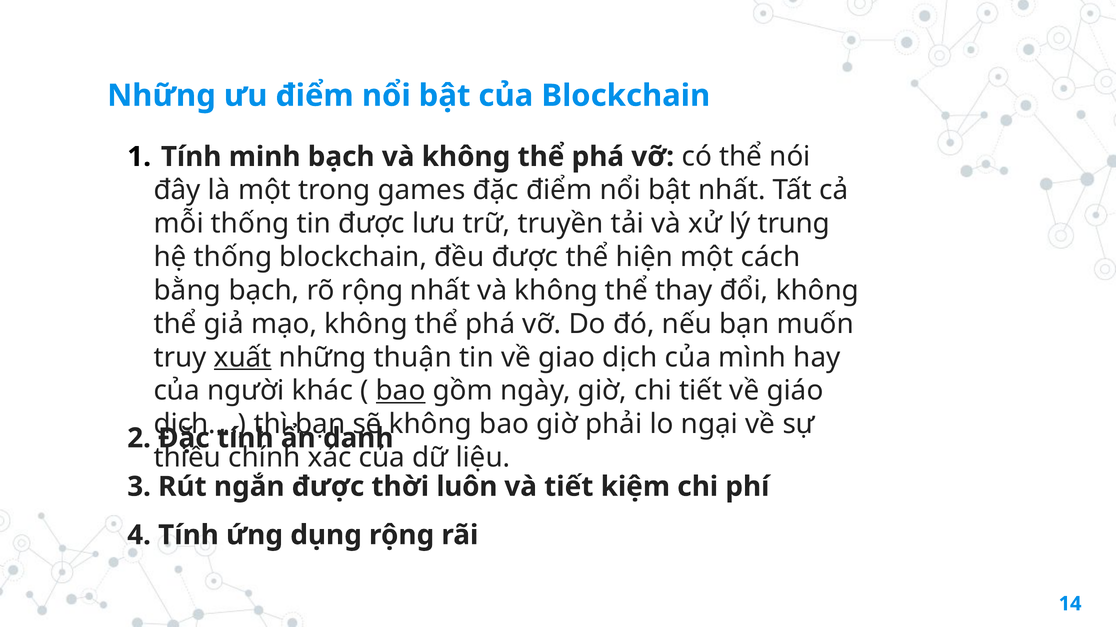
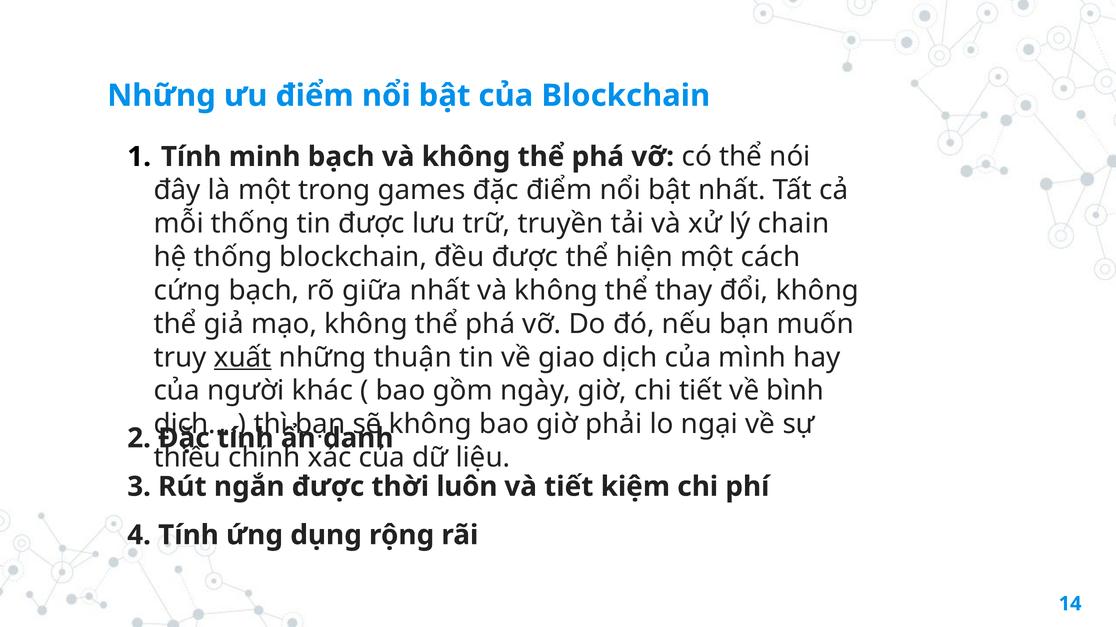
trung: trung -> chain
bằng: bằng -> cứng
rõ rộng: rộng -> giữa
bao at (401, 391) underline: present -> none
giáo: giáo -> bình
